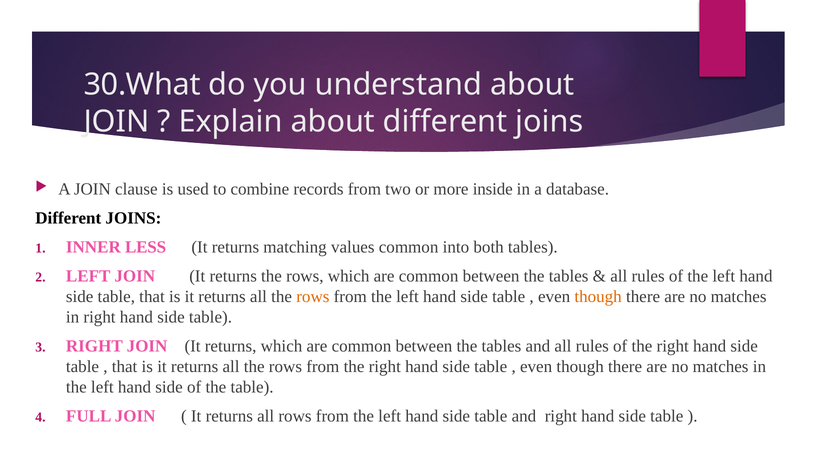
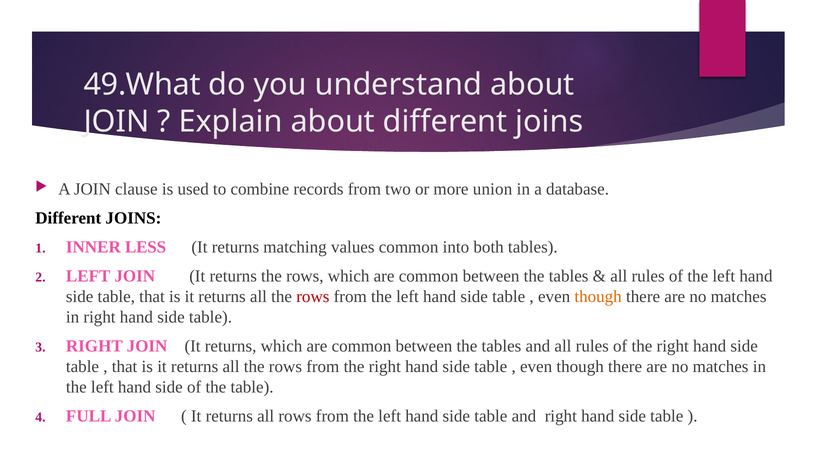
30.What: 30.What -> 49.What
inside: inside -> union
rows at (313, 296) colour: orange -> red
